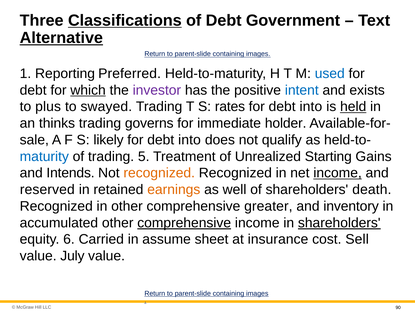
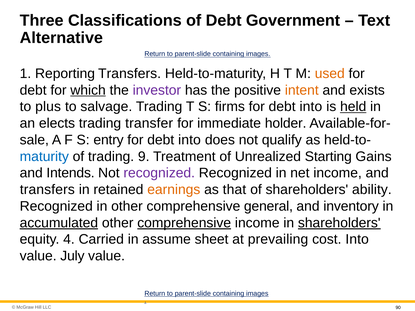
Classifications underline: present -> none
Alternative underline: present -> none
Reporting Preferred: Preferred -> Transfers
used colour: blue -> orange
intent colour: blue -> orange
swayed: swayed -> salvage
rates: rates -> firms
thinks: thinks -> elects
governs: governs -> transfer
likely: likely -> entry
5: 5 -> 9
recognized at (159, 173) colour: orange -> purple
income at (338, 173) underline: present -> none
reserved at (47, 190): reserved -> transfers
well: well -> that
death: death -> ability
greater: greater -> general
accumulated underline: none -> present
6: 6 -> 4
insurance: insurance -> prevailing
cost Sell: Sell -> Into
